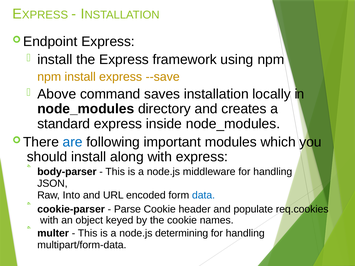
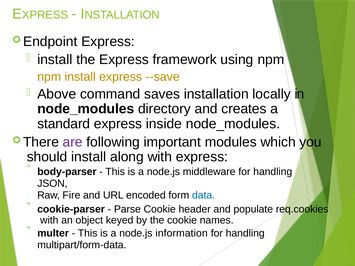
are colour: blue -> purple
Into: Into -> Fire
determining: determining -> information
